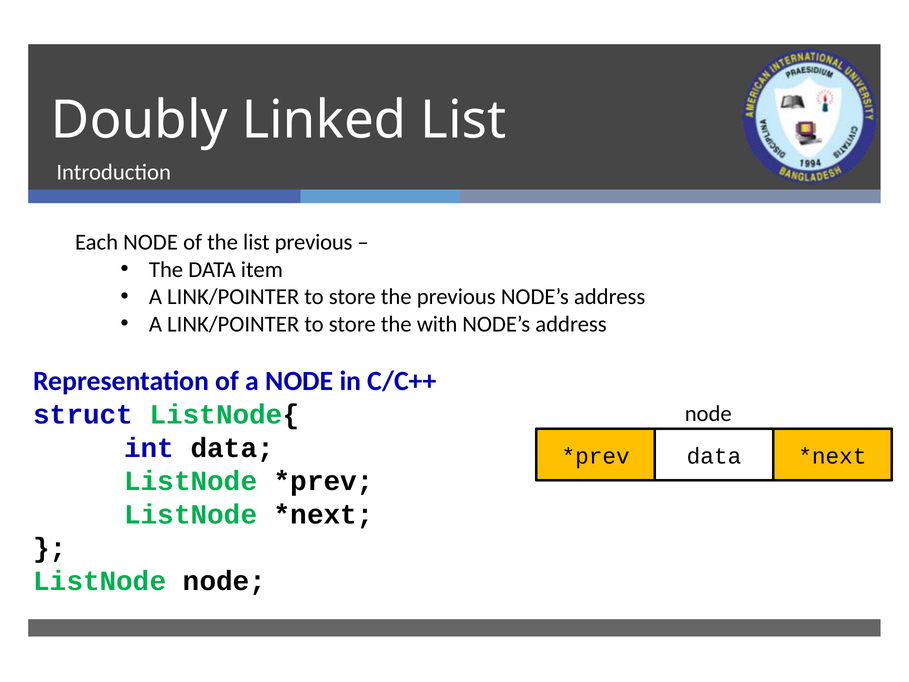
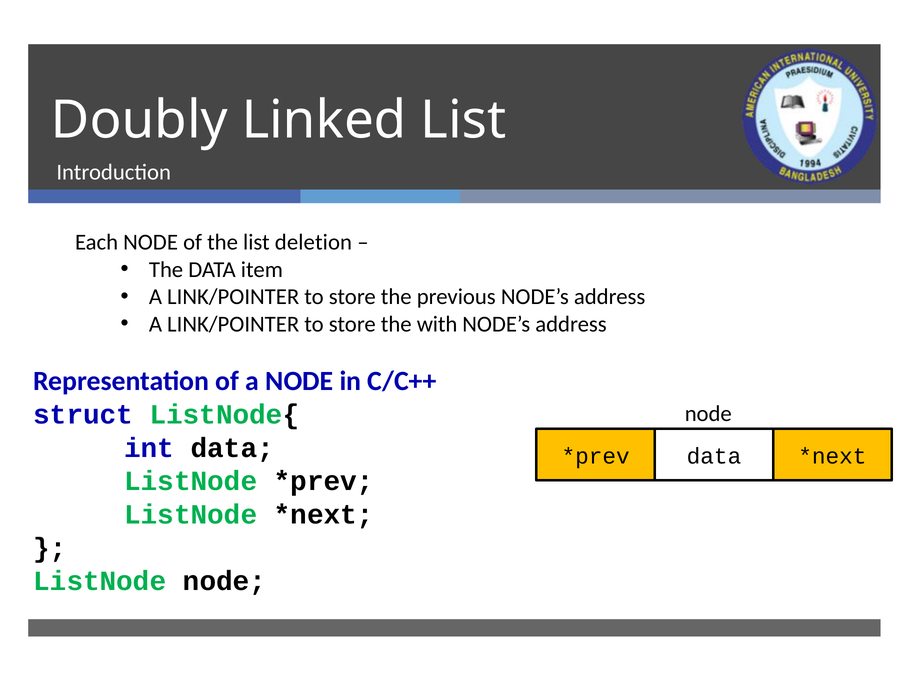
list previous: previous -> deletion
